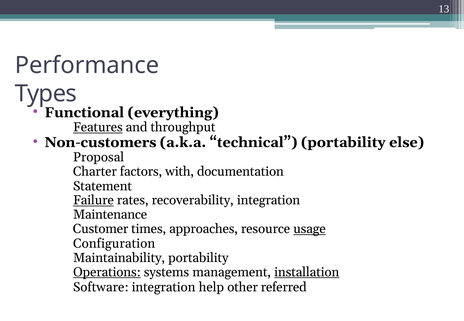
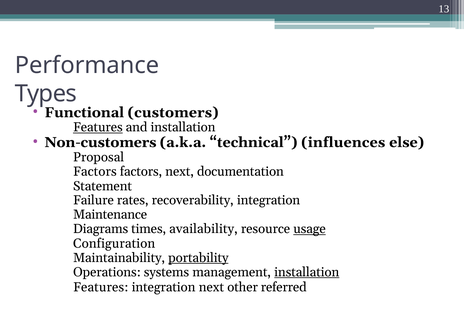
everything: everything -> customers
and throughput: throughput -> installation
technical portability: portability -> influences
Charter at (95, 172): Charter -> Factors
factors with: with -> next
Failure underline: present -> none
Customer: Customer -> Diagrams
approaches: approaches -> availability
portability at (198, 258) underline: none -> present
Operations underline: present -> none
Software at (101, 287): Software -> Features
integration help: help -> next
